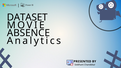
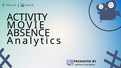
DATASET: DATASET -> ACTIVITY
